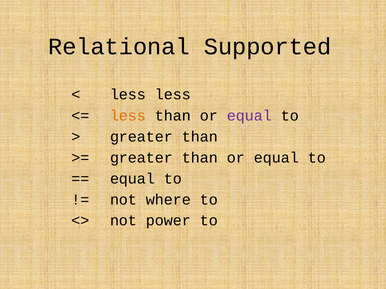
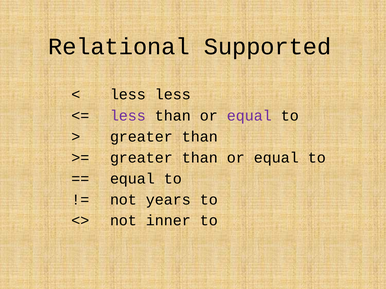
less at (128, 116) colour: orange -> purple
where: where -> years
power: power -> inner
